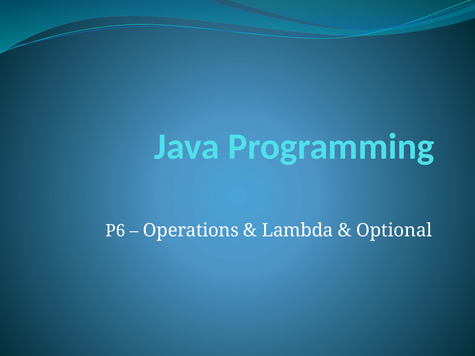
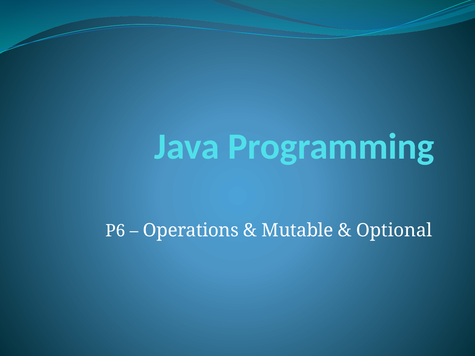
Lambda: Lambda -> Mutable
